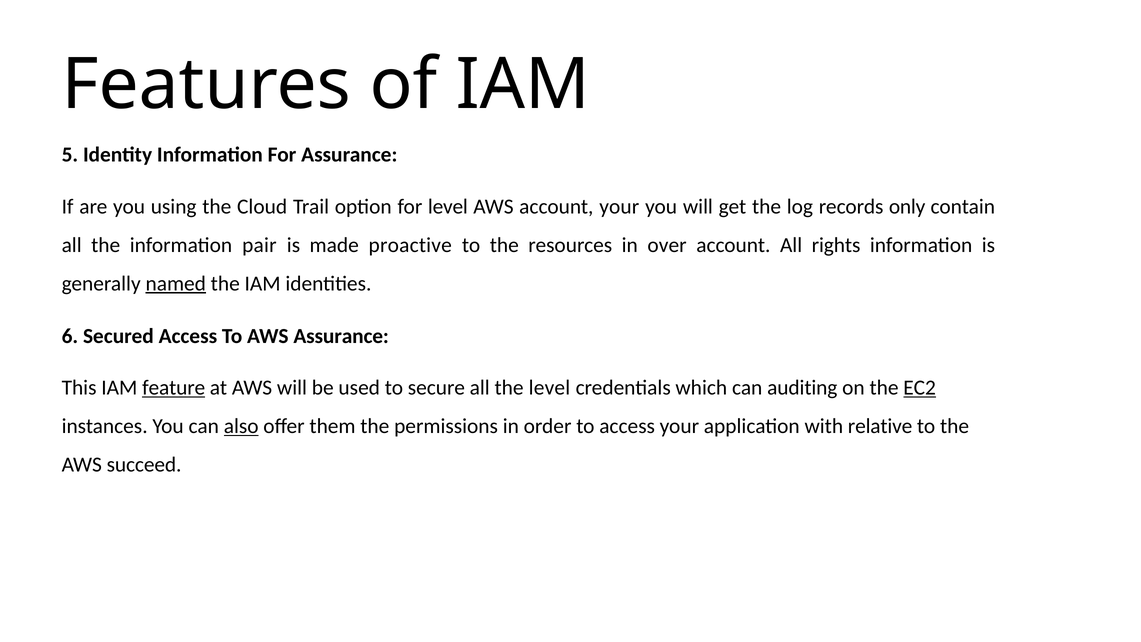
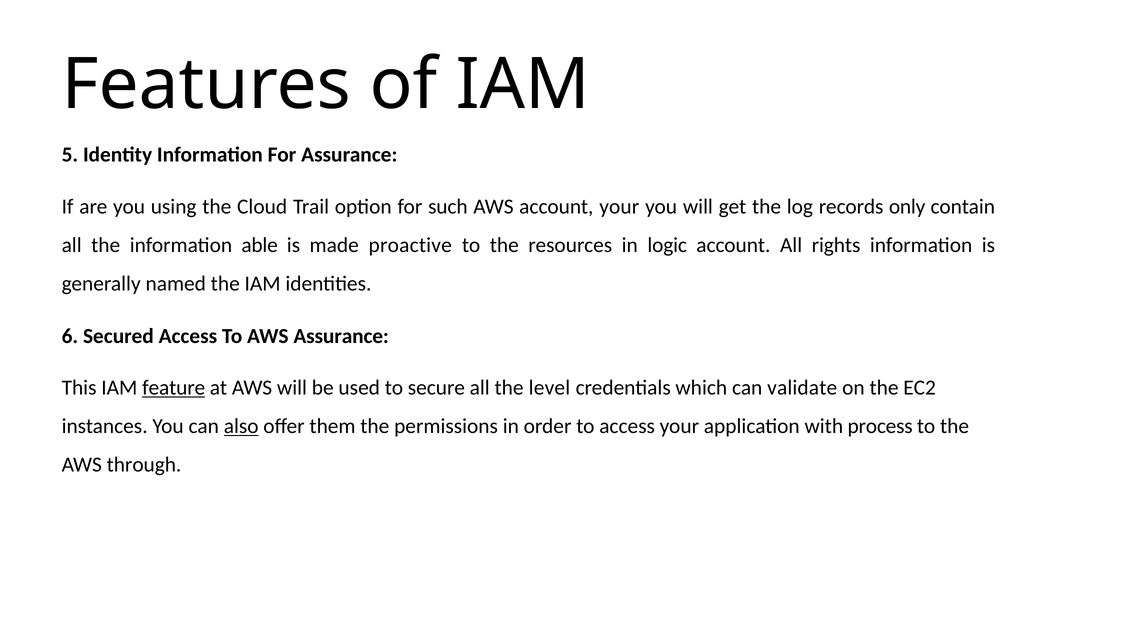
for level: level -> such
pair: pair -> able
over: over -> logic
named underline: present -> none
auditing: auditing -> validate
EC2 underline: present -> none
relative: relative -> process
succeed: succeed -> through
